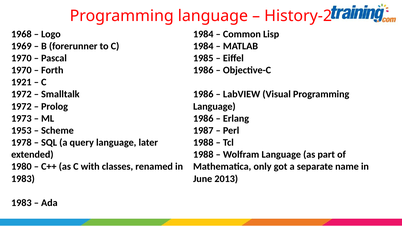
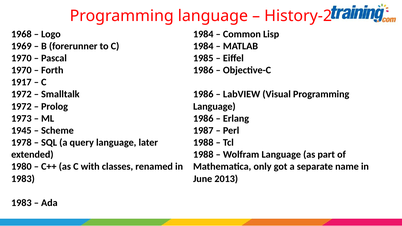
1921: 1921 -> 1917
1953: 1953 -> 1945
